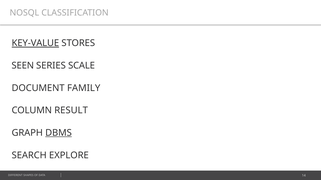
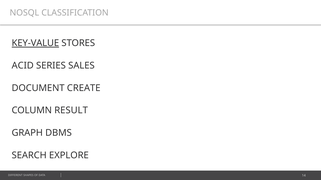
SEEN: SEEN -> ACID
SCALE: SCALE -> SALES
FAMILY: FAMILY -> CREATE
DBMS underline: present -> none
